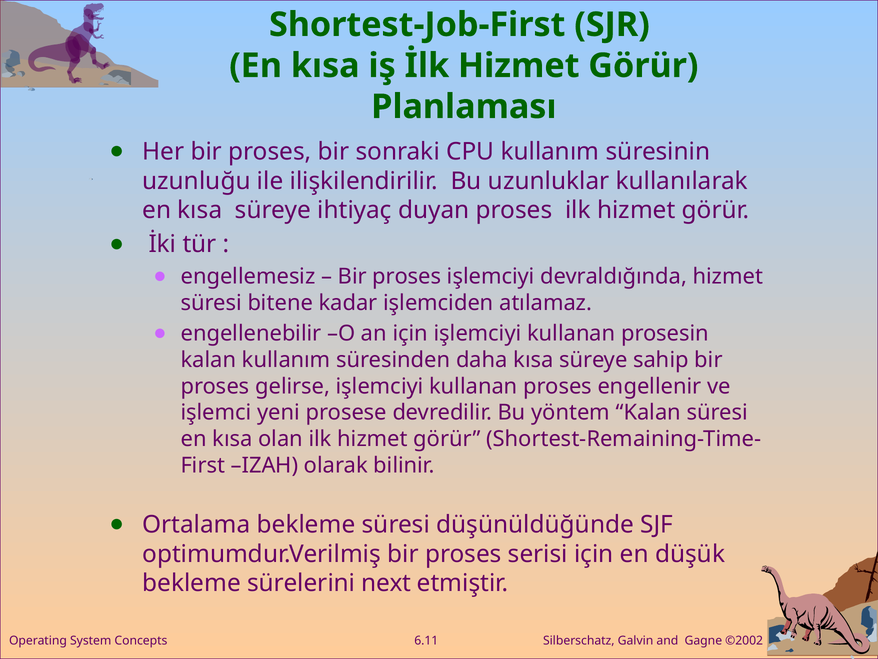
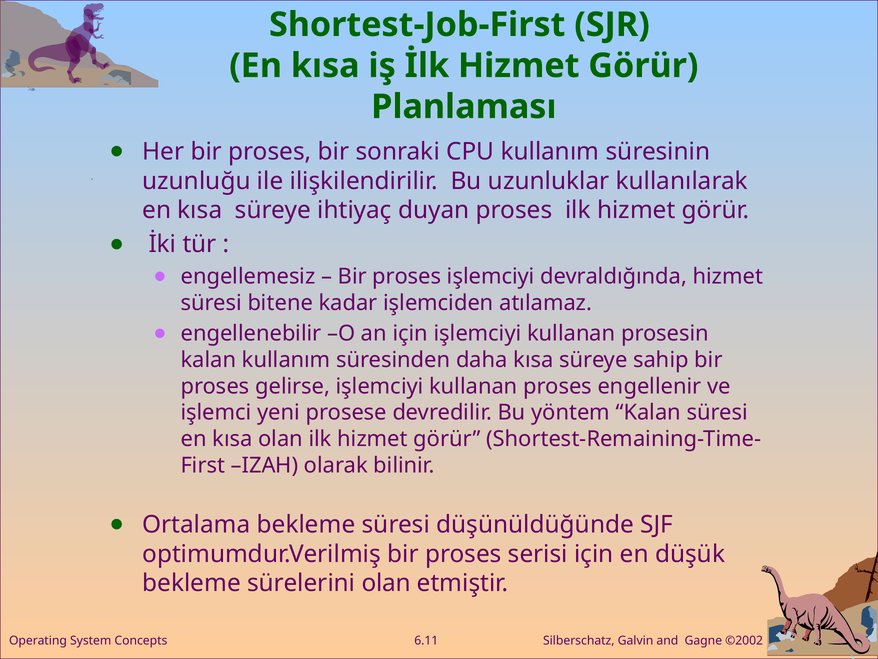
sürelerini next: next -> olan
